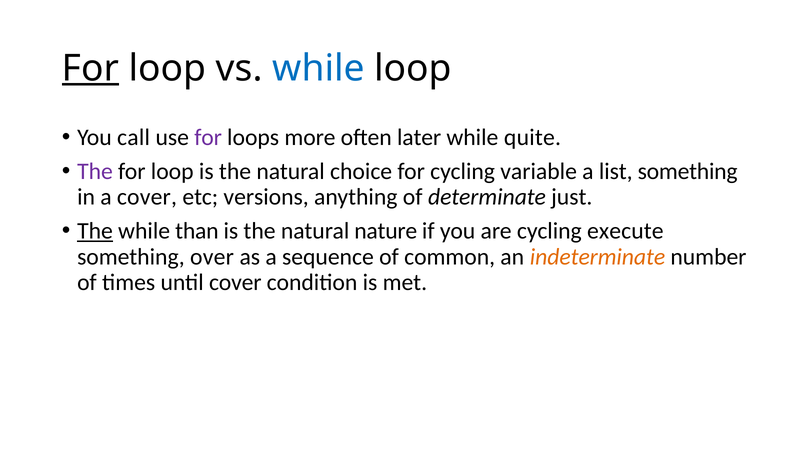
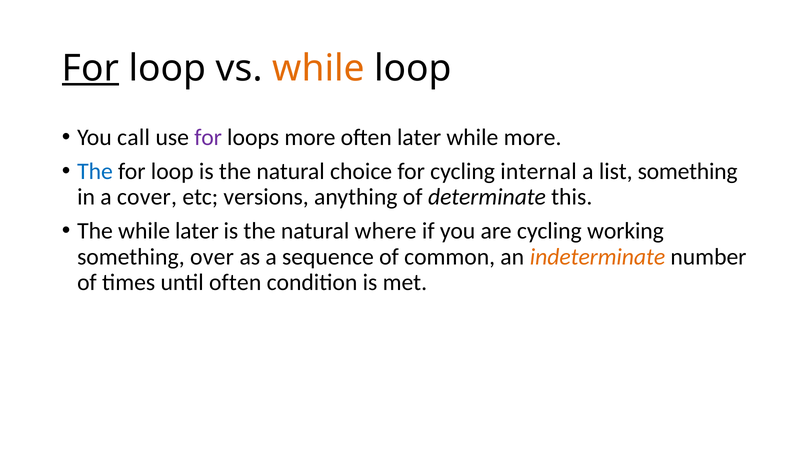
while at (318, 68) colour: blue -> orange
while quite: quite -> more
The at (95, 171) colour: purple -> blue
variable: variable -> internal
just: just -> this
The at (95, 231) underline: present -> none
while than: than -> later
nature: nature -> where
execute: execute -> working
until cover: cover -> often
